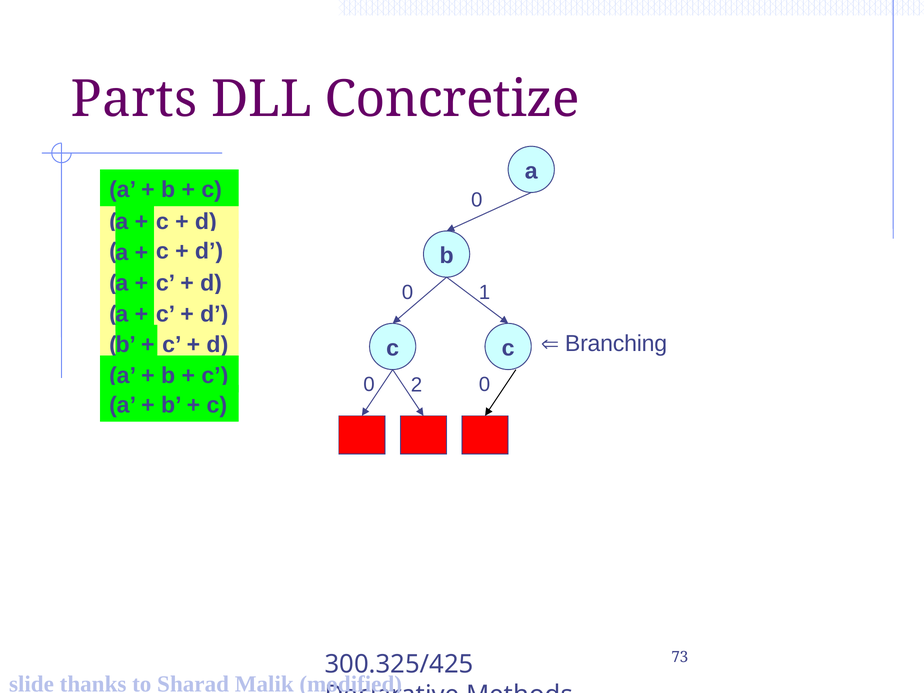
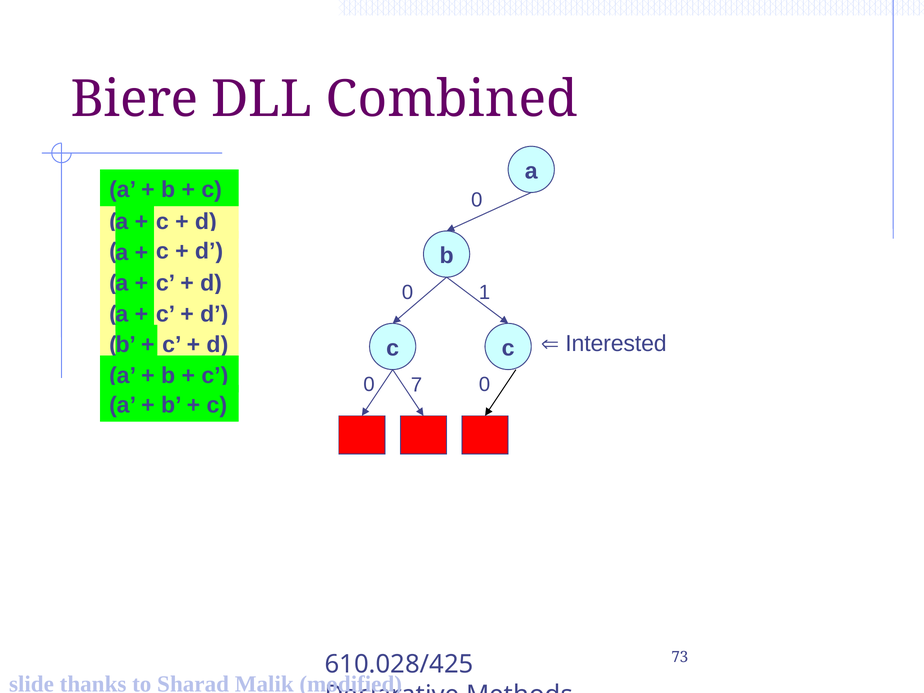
Parts: Parts -> Biere
Concretize: Concretize -> Combined
Branching: Branching -> Interested
2: 2 -> 7
300.325/425: 300.325/425 -> 610.028/425
